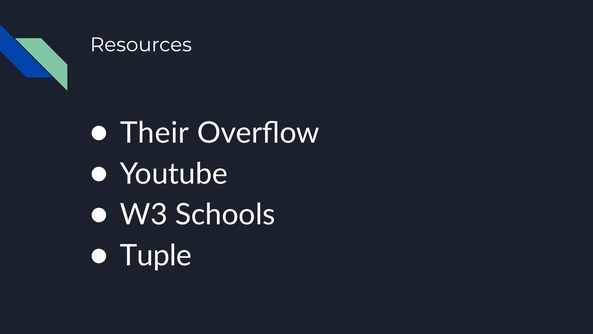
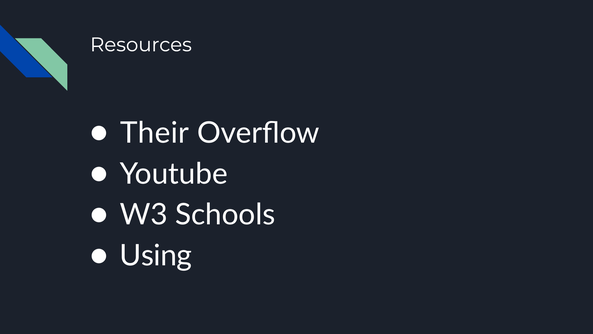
Tuple: Tuple -> Using
